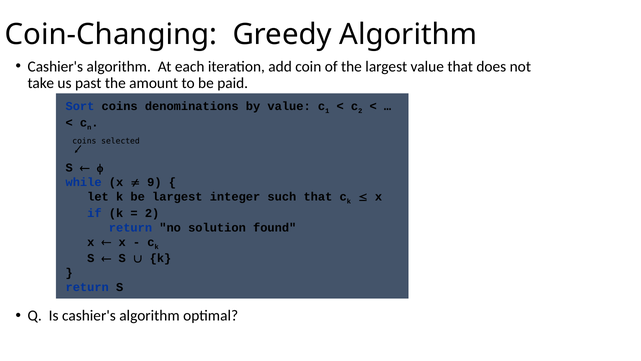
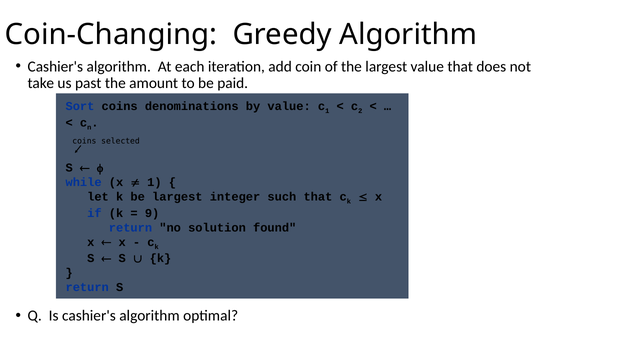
9 at (154, 182): 9 -> 1
2 at (152, 213): 2 -> 9
